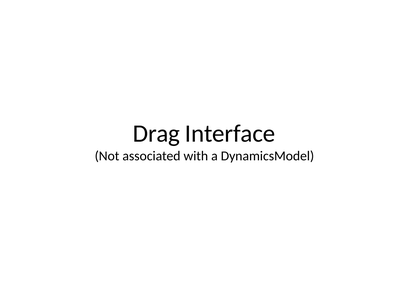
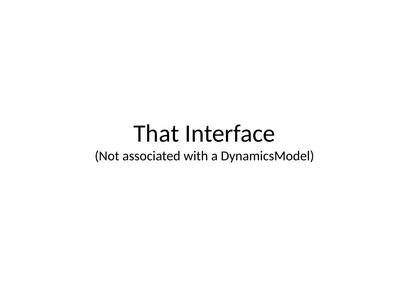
Drag: Drag -> That
